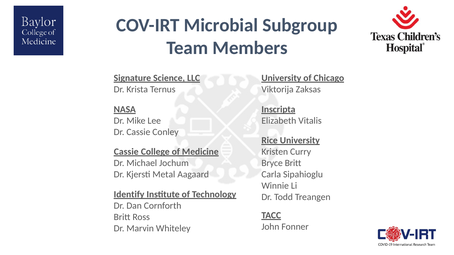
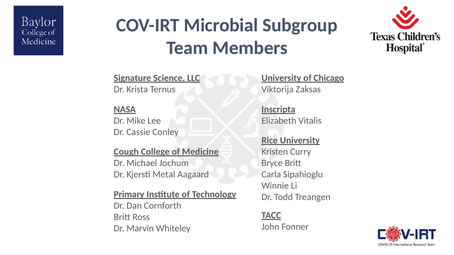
Cassie at (126, 152): Cassie -> Cough
Identify: Identify -> Primary
